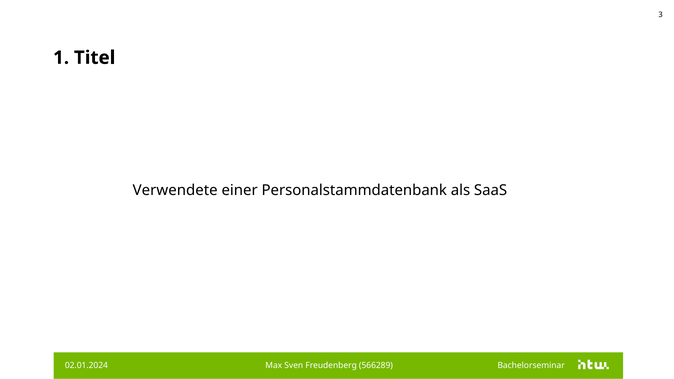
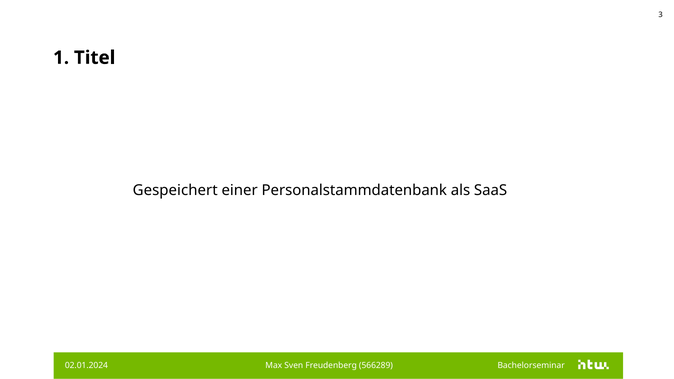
Verwendete: Verwendete -> Gespeichert
